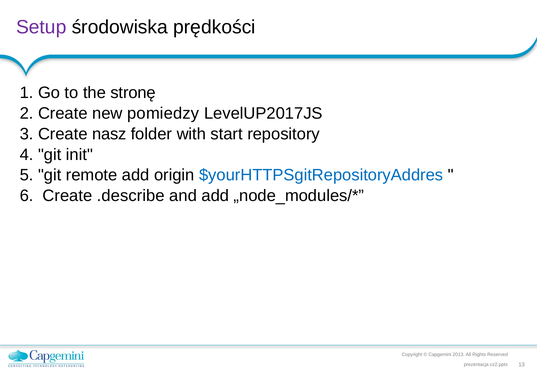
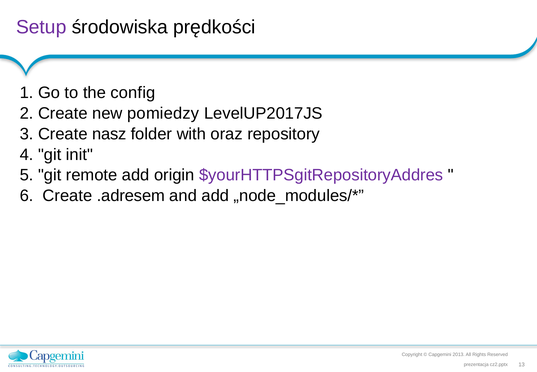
stronę: stronę -> config
start: start -> oraz
$yourHTTPSgitRepositoryAddres colour: blue -> purple
.describe: .describe -> .adresem
